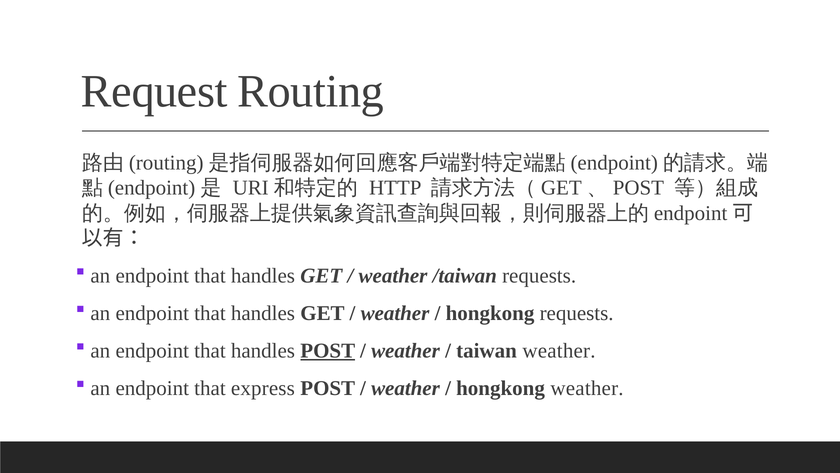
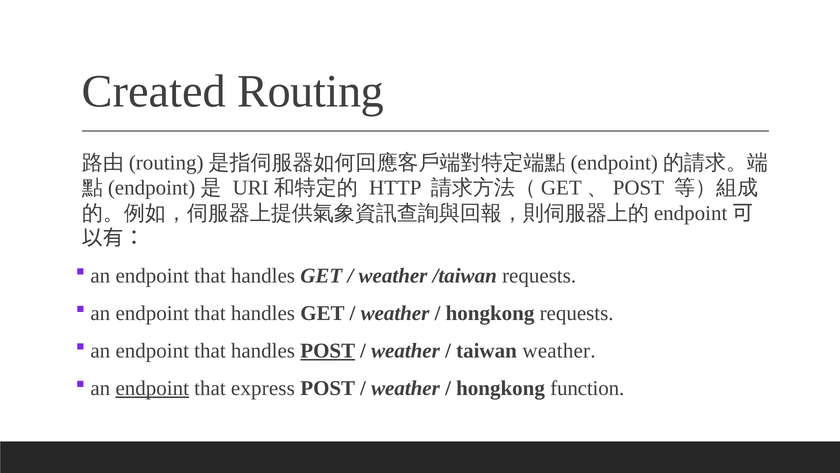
Request: Request -> Created
endpoint at (152, 388) underline: none -> present
hongkong weather: weather -> function
